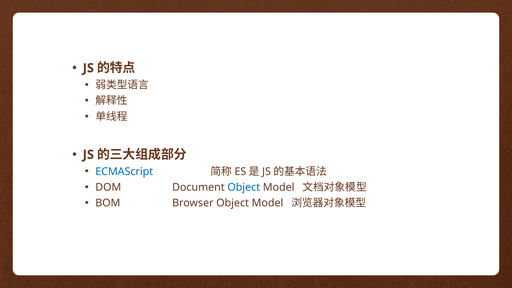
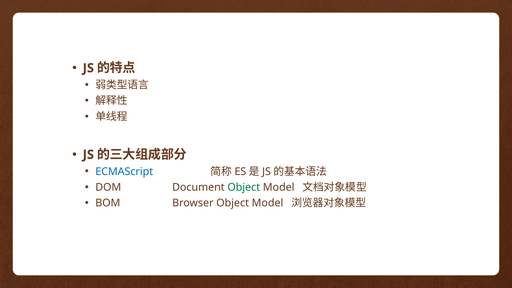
Object at (244, 187) colour: blue -> green
